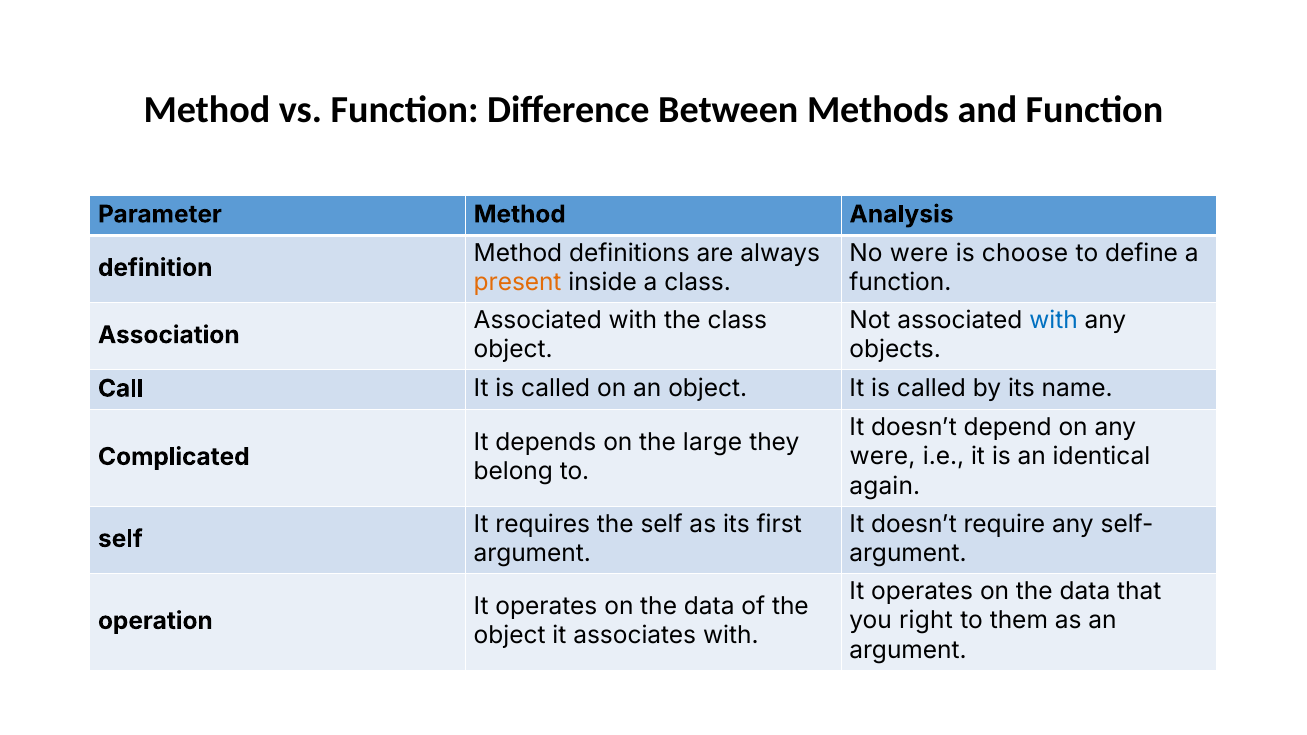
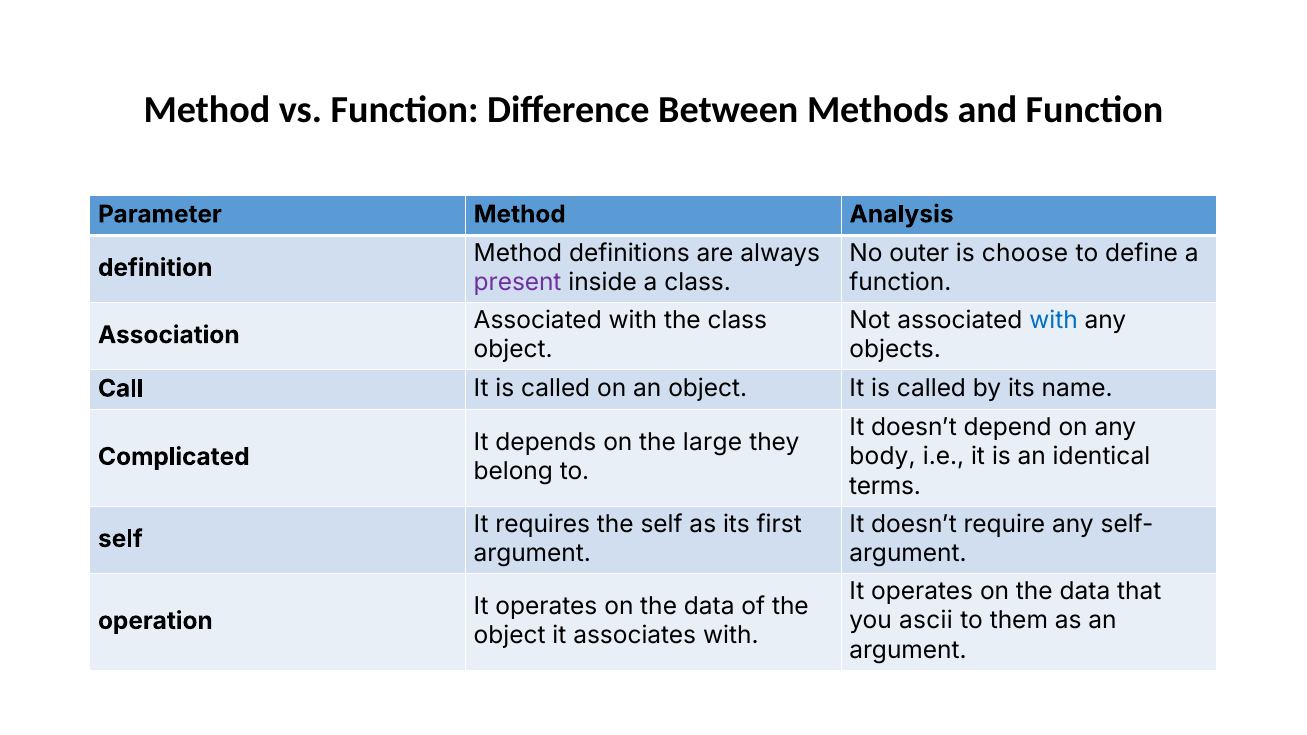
No were: were -> outer
present colour: orange -> purple
were at (883, 457): were -> body
again: again -> terms
right: right -> ascii
